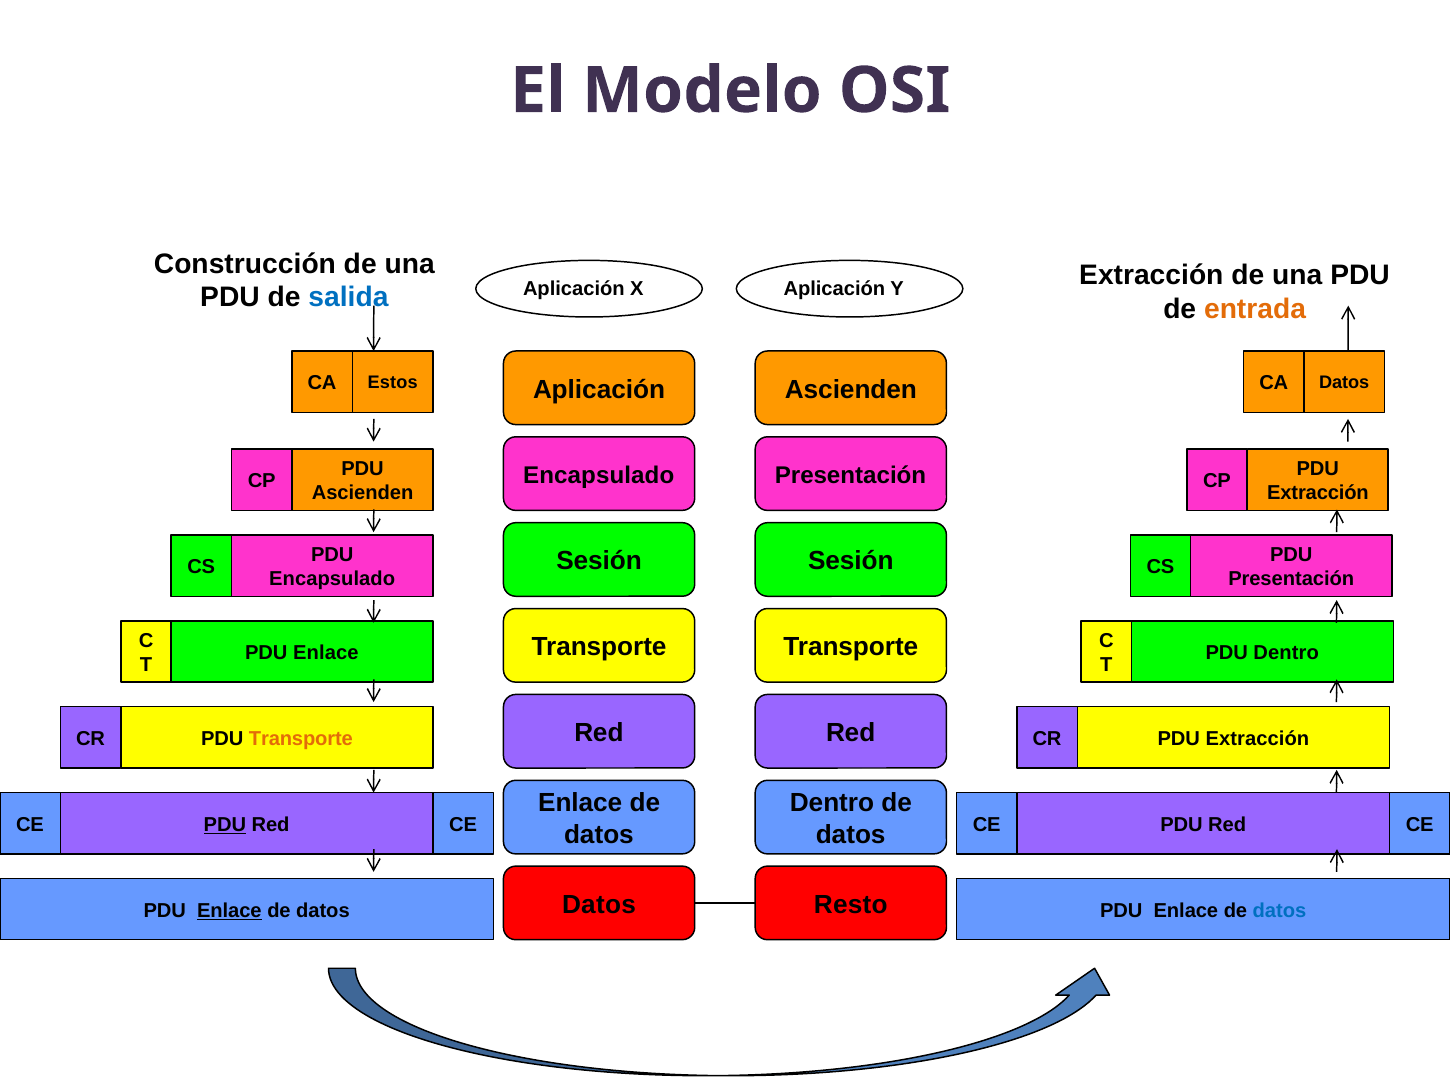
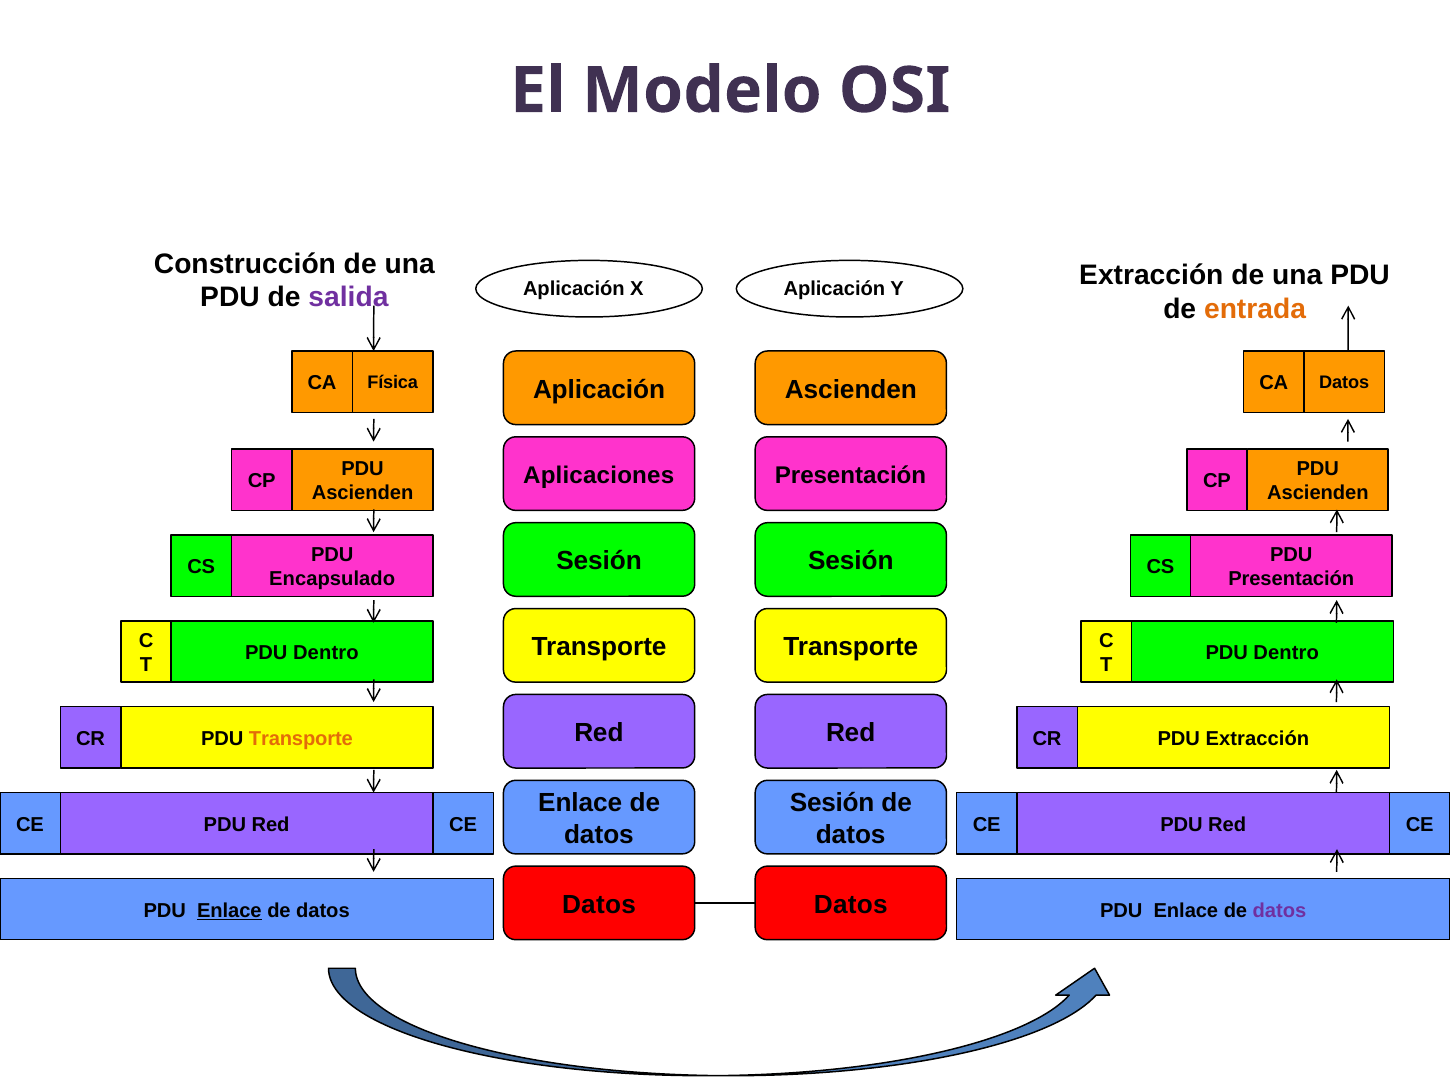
salida colour: blue -> purple
Estos: Estos -> Física
Encapsulado at (599, 475): Encapsulado -> Aplicaciones
Extracción at (1318, 493): Extracción -> Ascienden
Enlace at (326, 653): Enlace -> Dentro
Dentro at (832, 804): Dentro -> Sesión
PDU at (225, 825) underline: present -> none
Resto at (851, 905): Resto -> Datos
datos at (1280, 911) colour: blue -> purple
